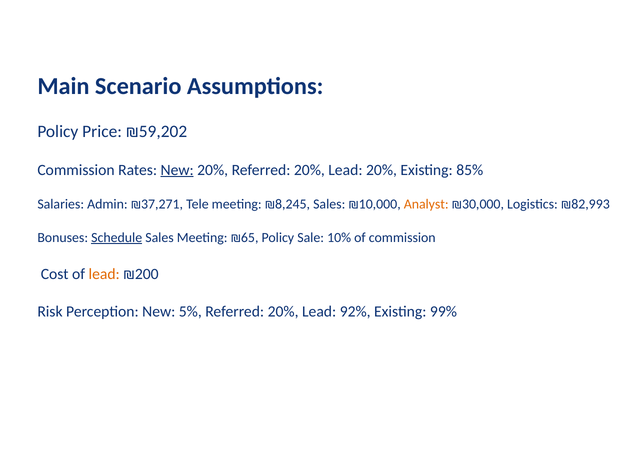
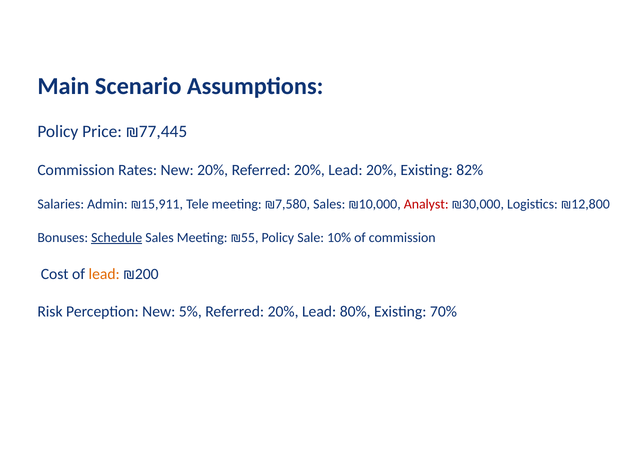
₪59,202: ₪59,202 -> ₪77,445
New at (177, 170) underline: present -> none
85%: 85% -> 82%
₪37,271: ₪37,271 -> ₪15,911
₪8,245: ₪8,245 -> ₪7,580
Analyst colour: orange -> red
₪82,993: ₪82,993 -> ₪12,800
₪65: ₪65 -> ₪55
92%: 92% -> 80%
99%: 99% -> 70%
